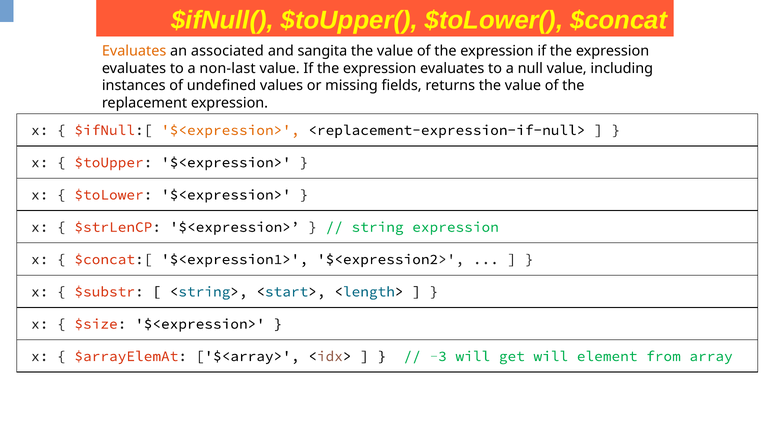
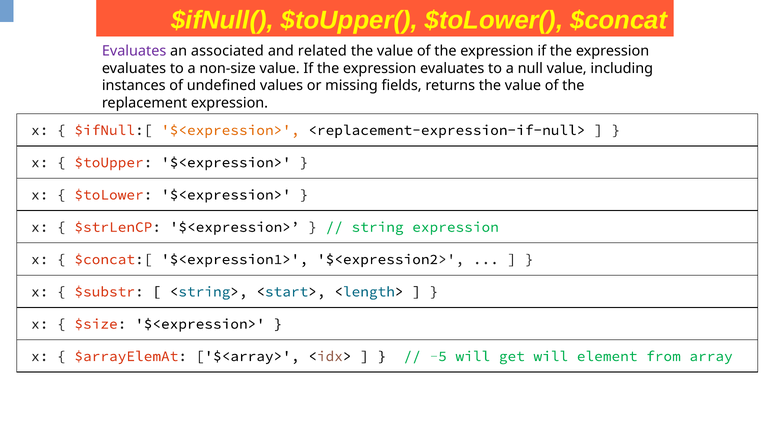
Evaluates at (134, 51) colour: orange -> purple
sangita: sangita -> related
non-last: non-last -> non-size
-3: -3 -> -5
